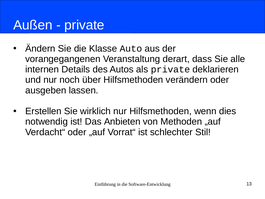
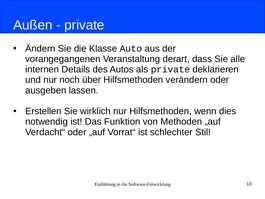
Anbieten: Anbieten -> Funktion
